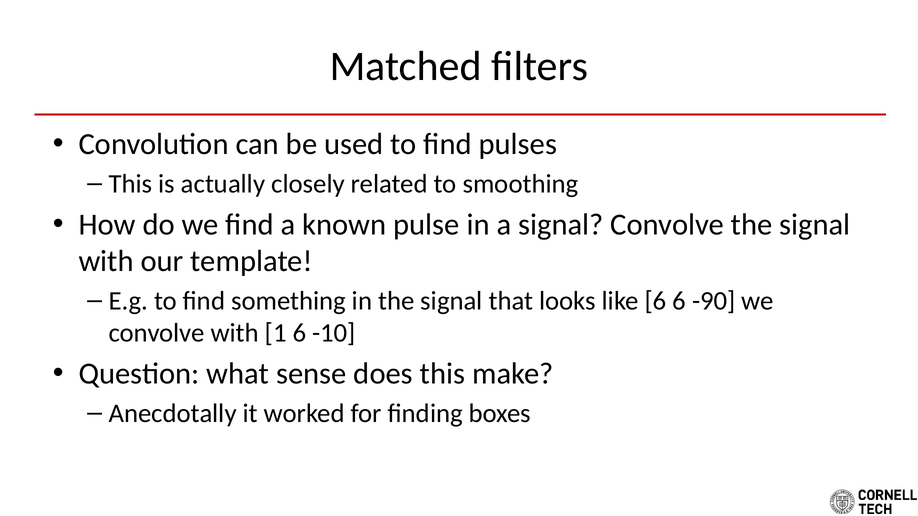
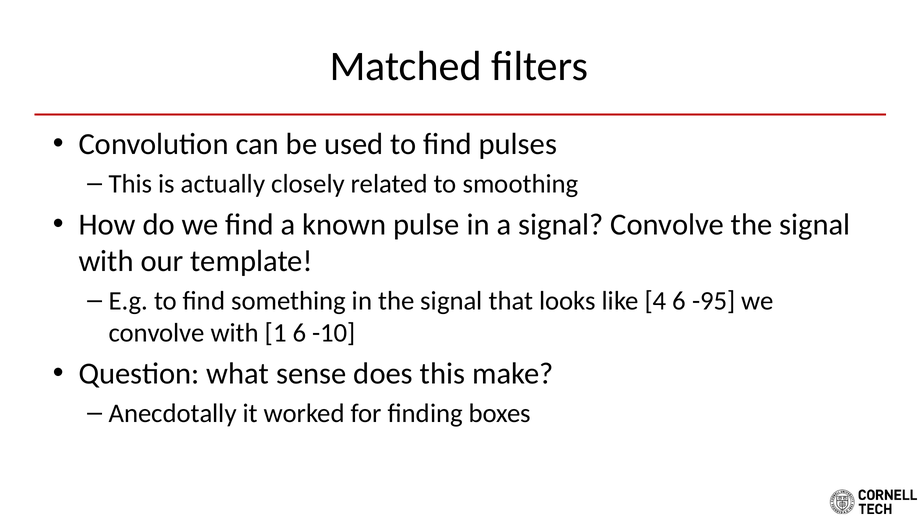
like 6: 6 -> 4
-90: -90 -> -95
